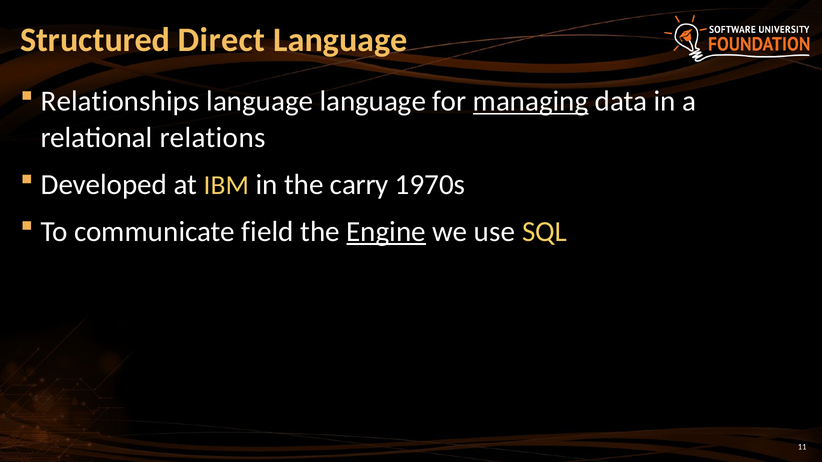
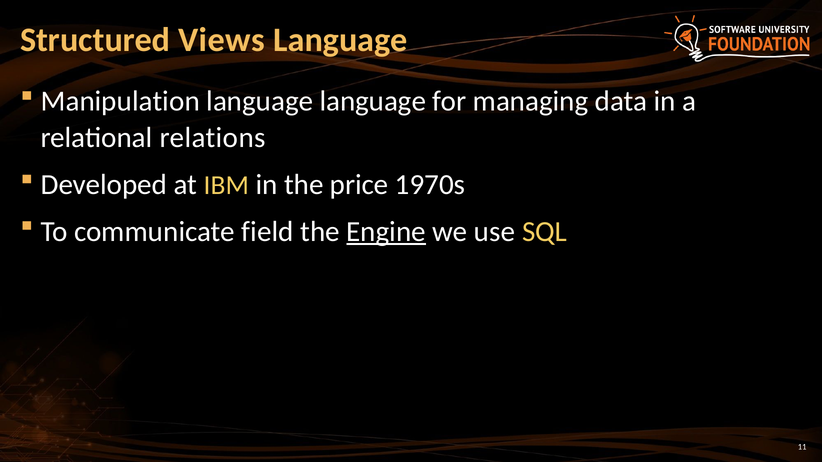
Direct: Direct -> Views
Relationships: Relationships -> Manipulation
managing underline: present -> none
carry: carry -> price
